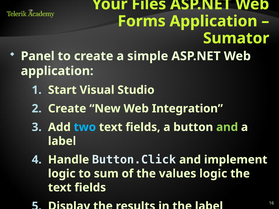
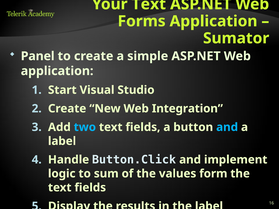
Your Files: Files -> Text
and at (227, 127) colour: light green -> light blue
values logic: logic -> form
